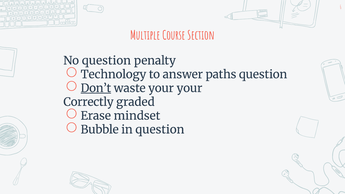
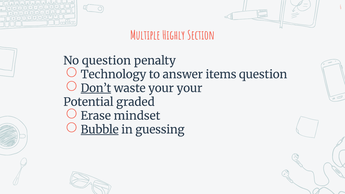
Course: Course -> Highly
paths: paths -> items
Correctly: Correctly -> Potential
Bubble underline: none -> present
in question: question -> guessing
